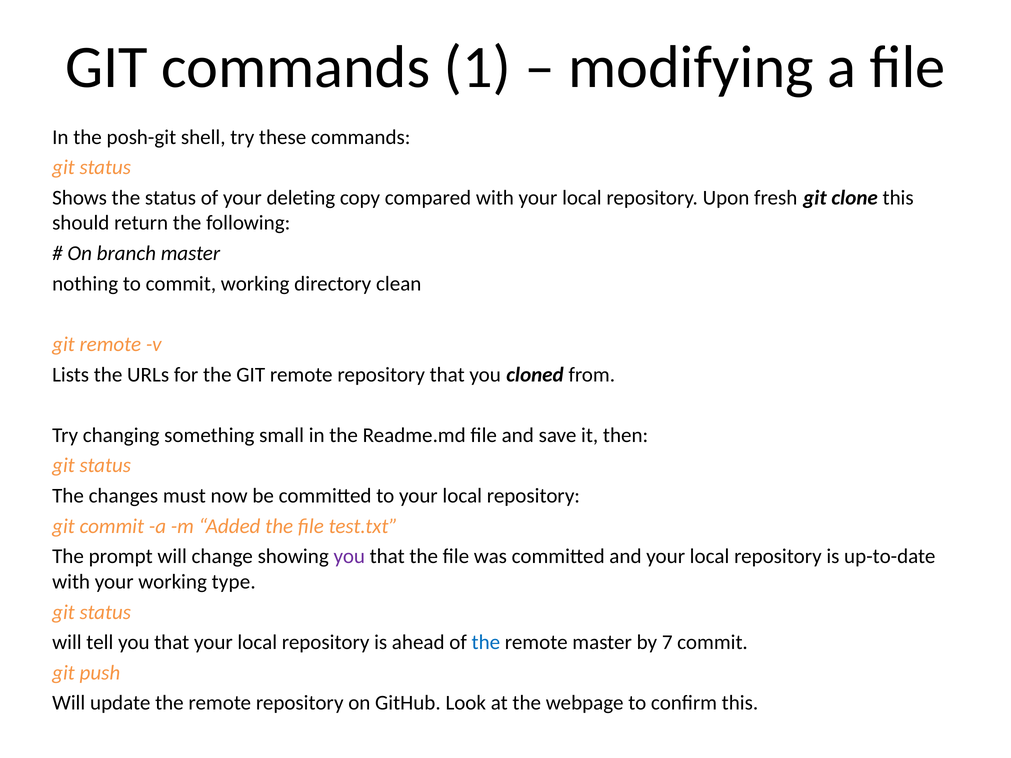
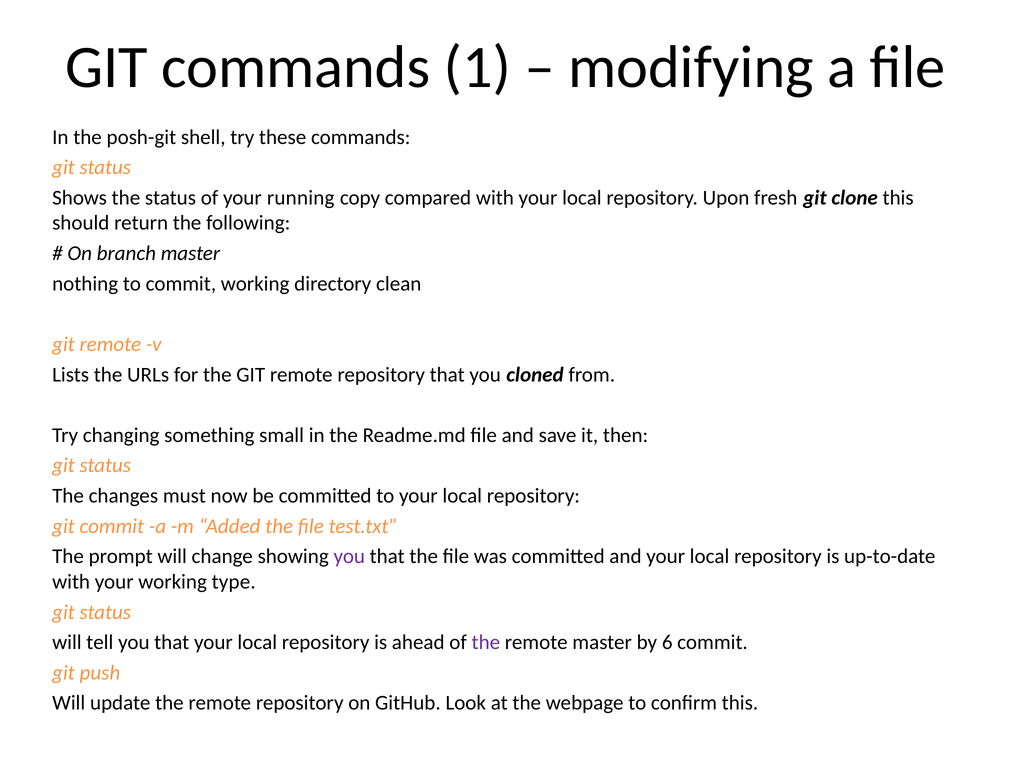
deleting: deleting -> running
the at (486, 643) colour: blue -> purple
7: 7 -> 6
